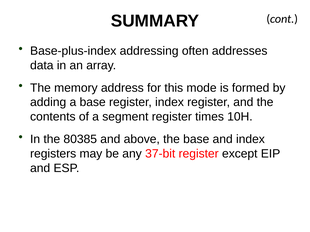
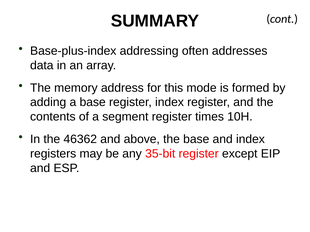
80385: 80385 -> 46362
37-bit: 37-bit -> 35-bit
